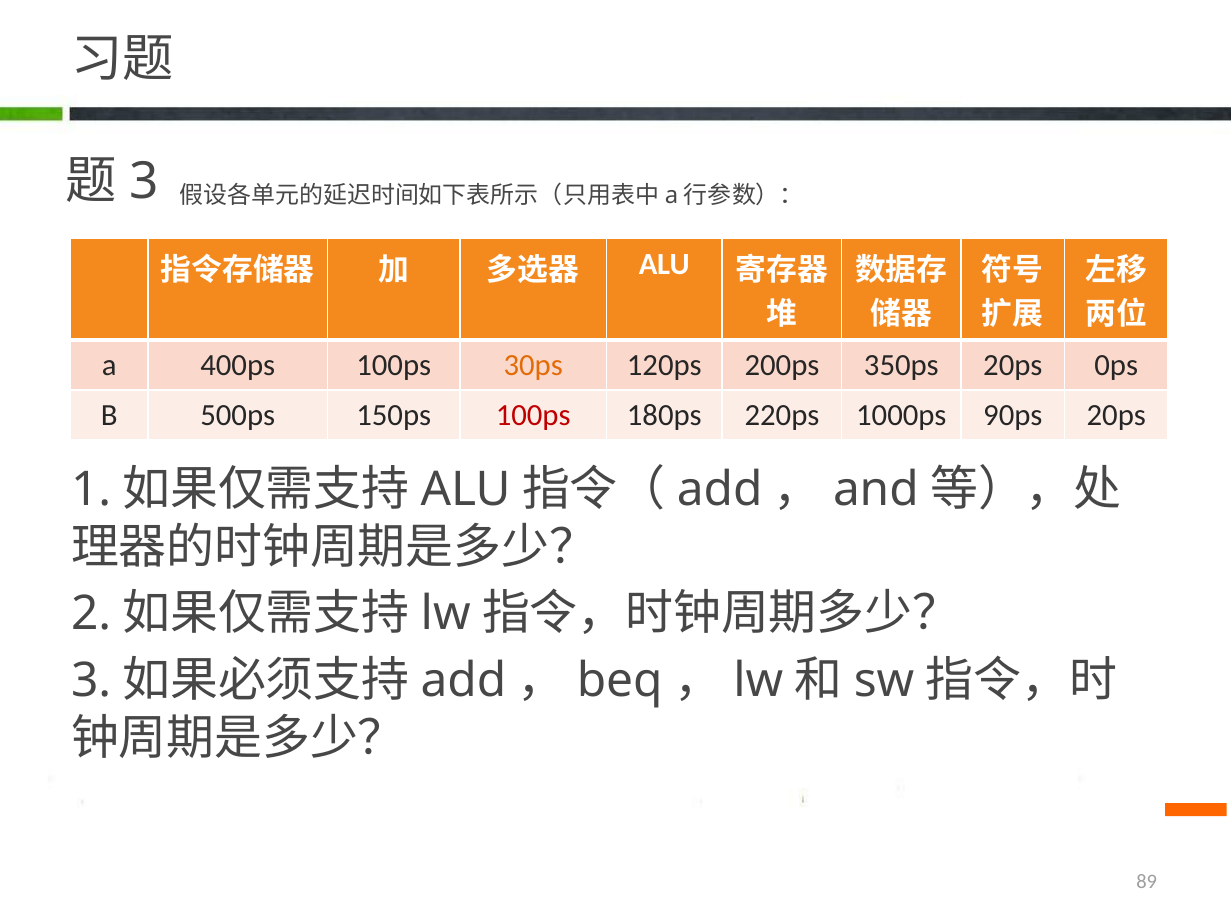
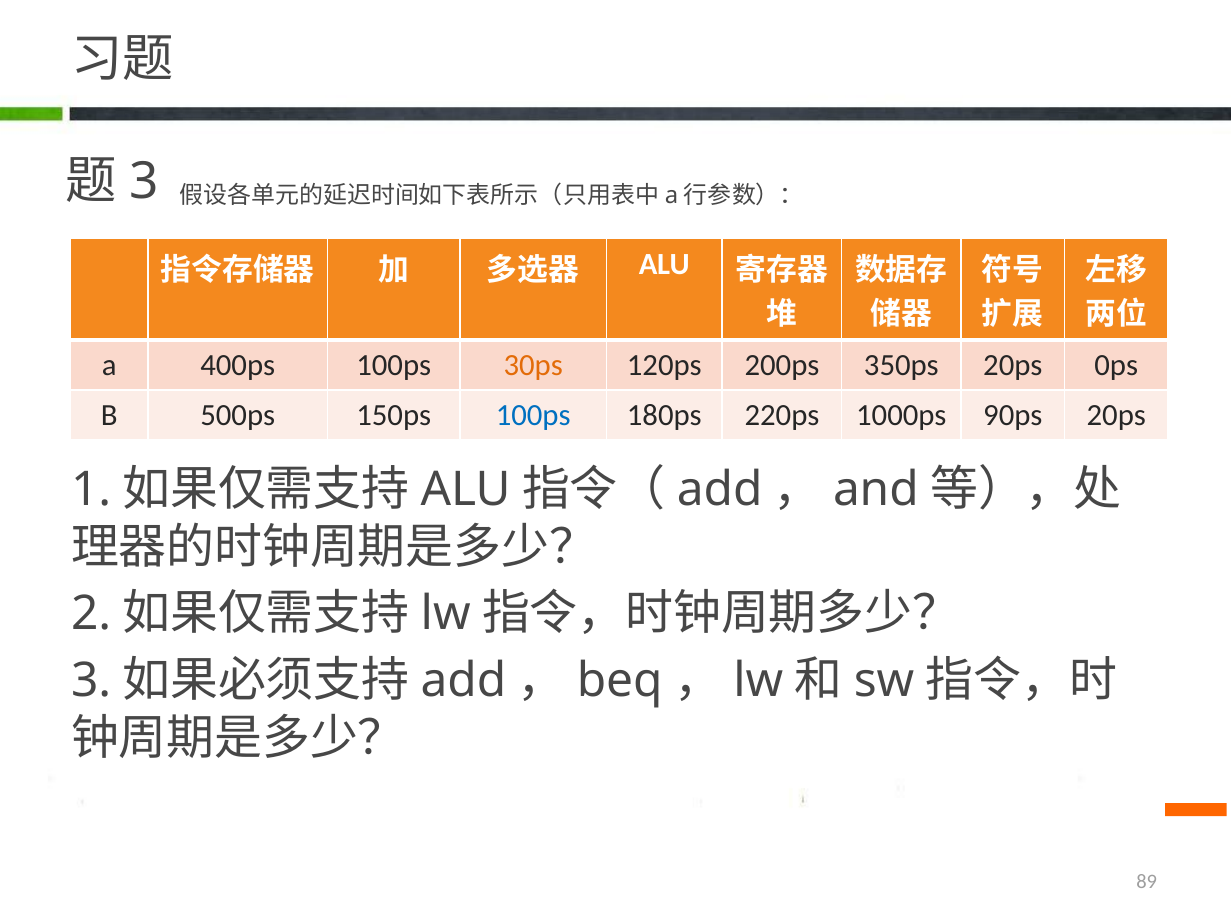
100ps at (533, 415) colour: red -> blue
